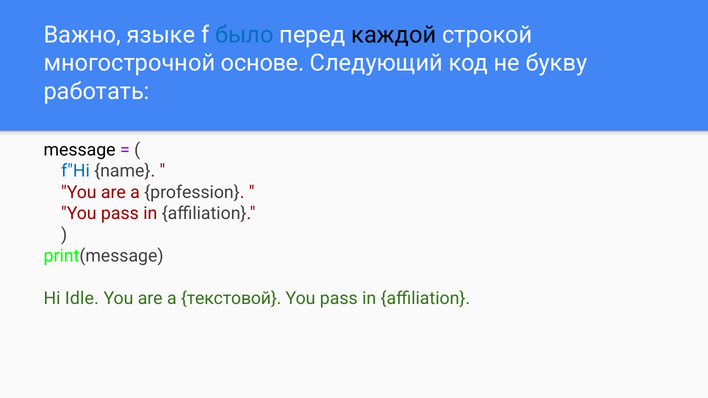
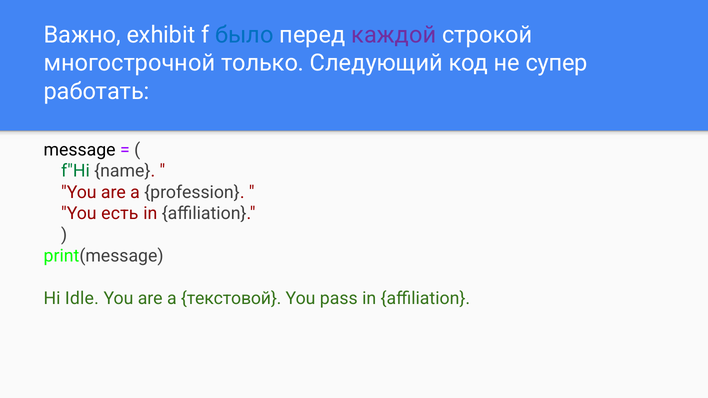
языке: языке -> exhibit
каждой colour: black -> purple
основе: основе -> только
букву: букву -> супер
f"Hi colour: blue -> green
pass at (120, 214): pass -> есть
